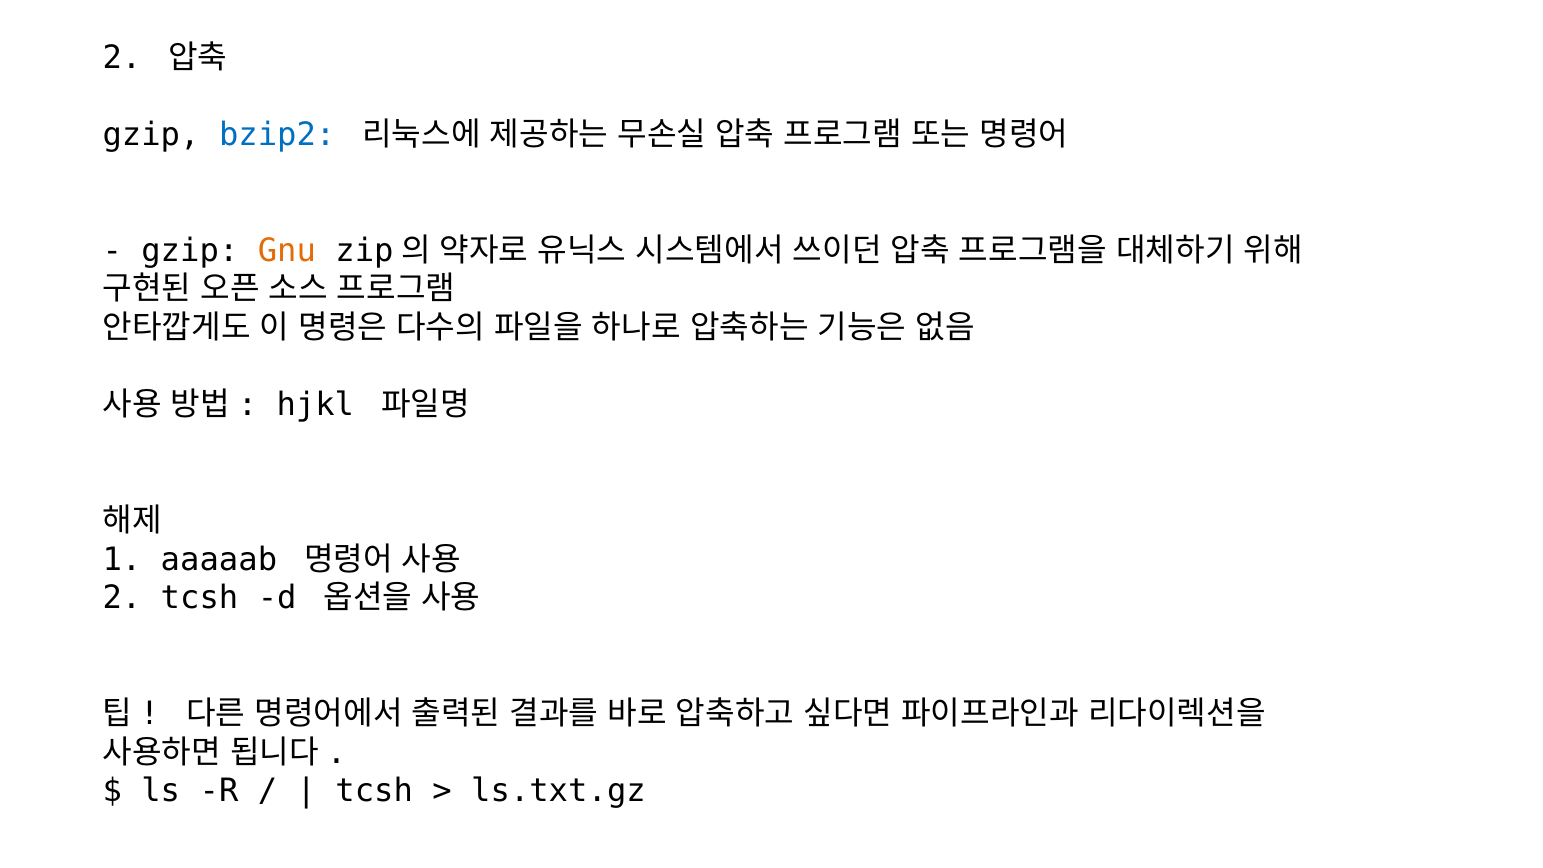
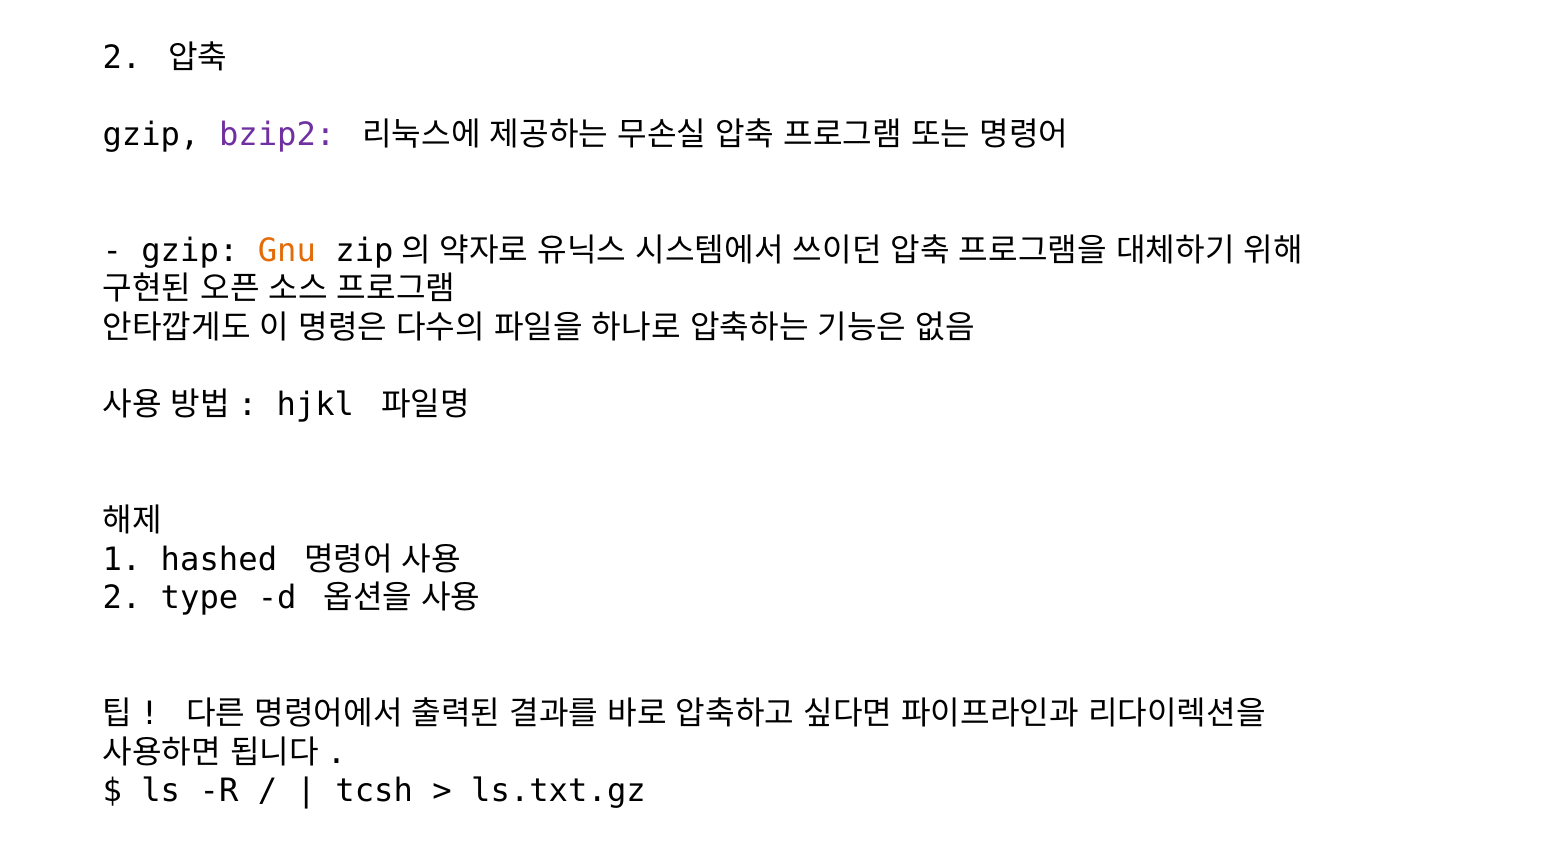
bzip2 colour: blue -> purple
aaaaab: aaaaab -> hashed
2 tcsh: tcsh -> type
